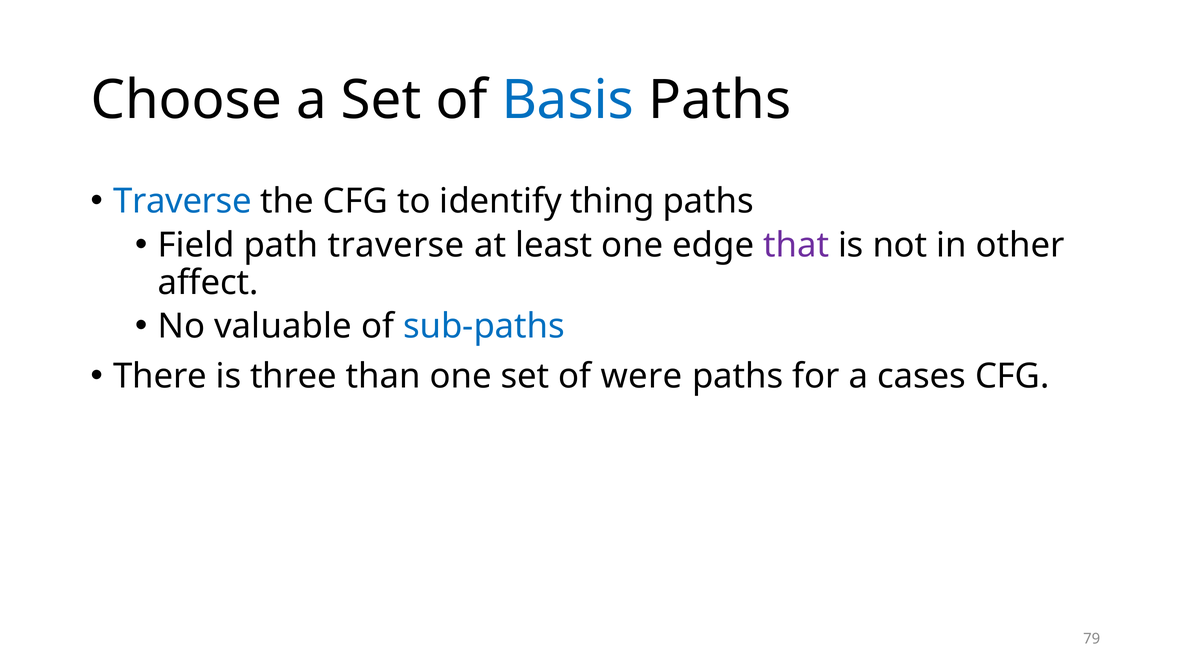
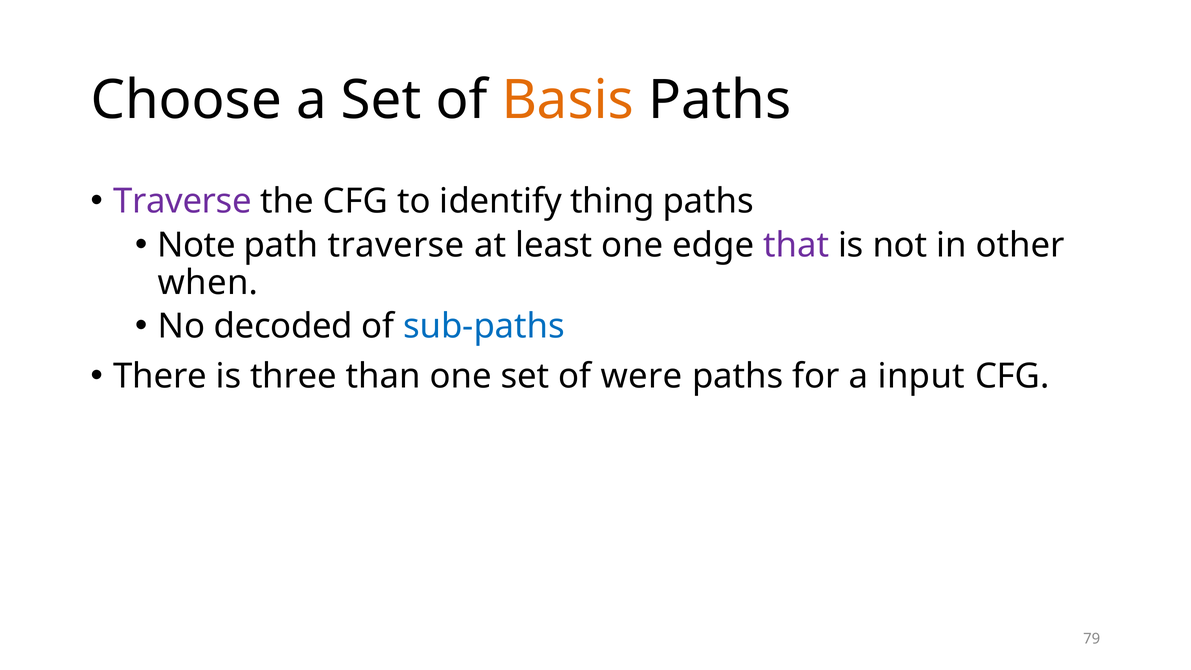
Basis colour: blue -> orange
Traverse at (182, 201) colour: blue -> purple
Field: Field -> Note
affect: affect -> when
valuable: valuable -> decoded
cases: cases -> input
